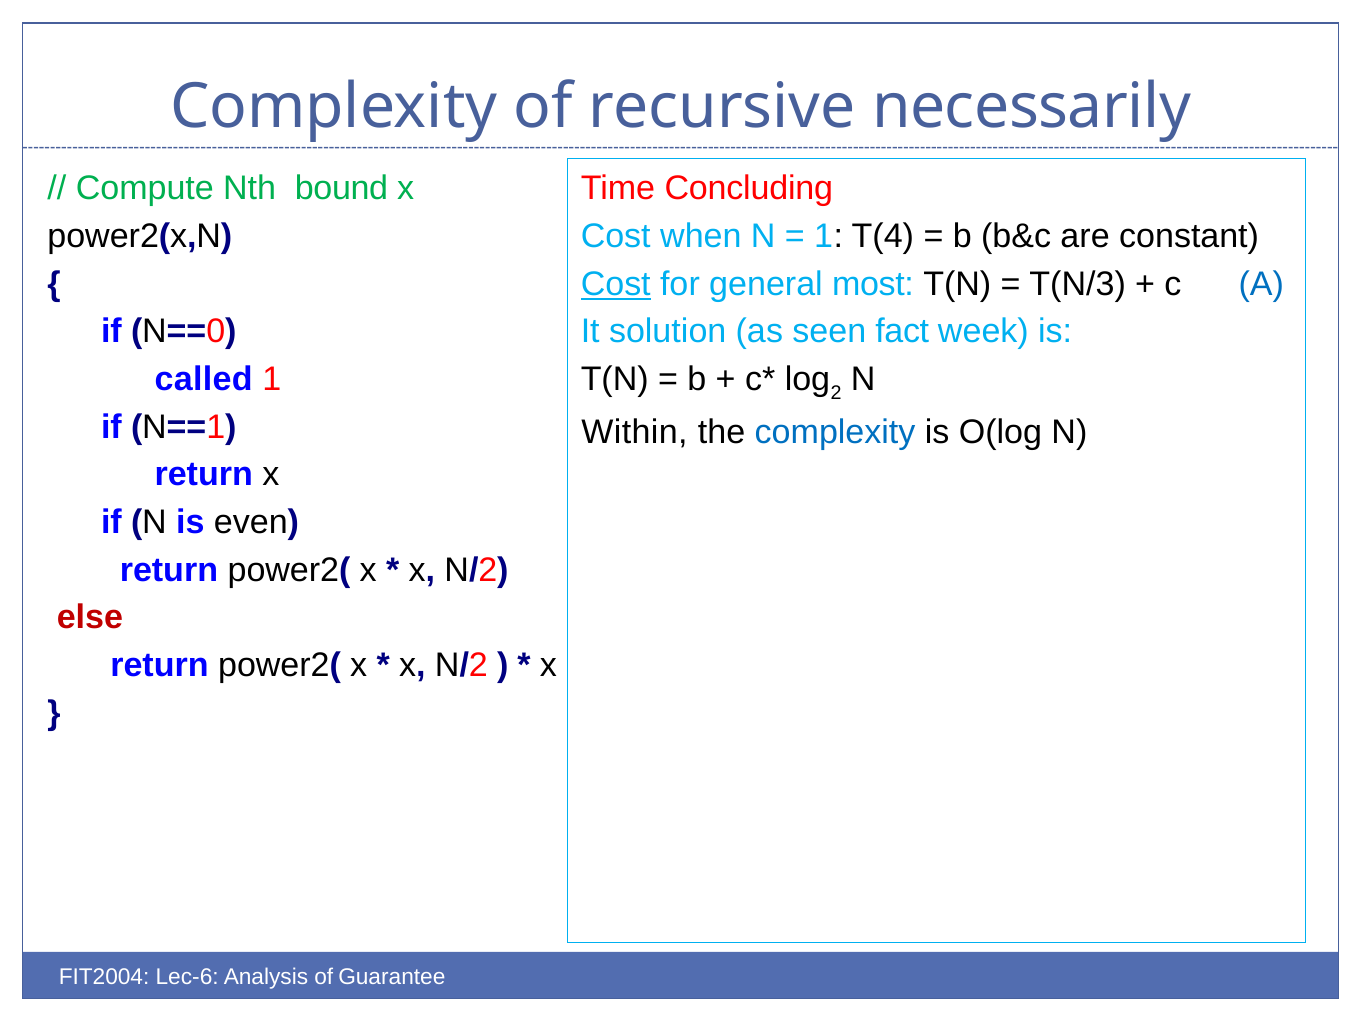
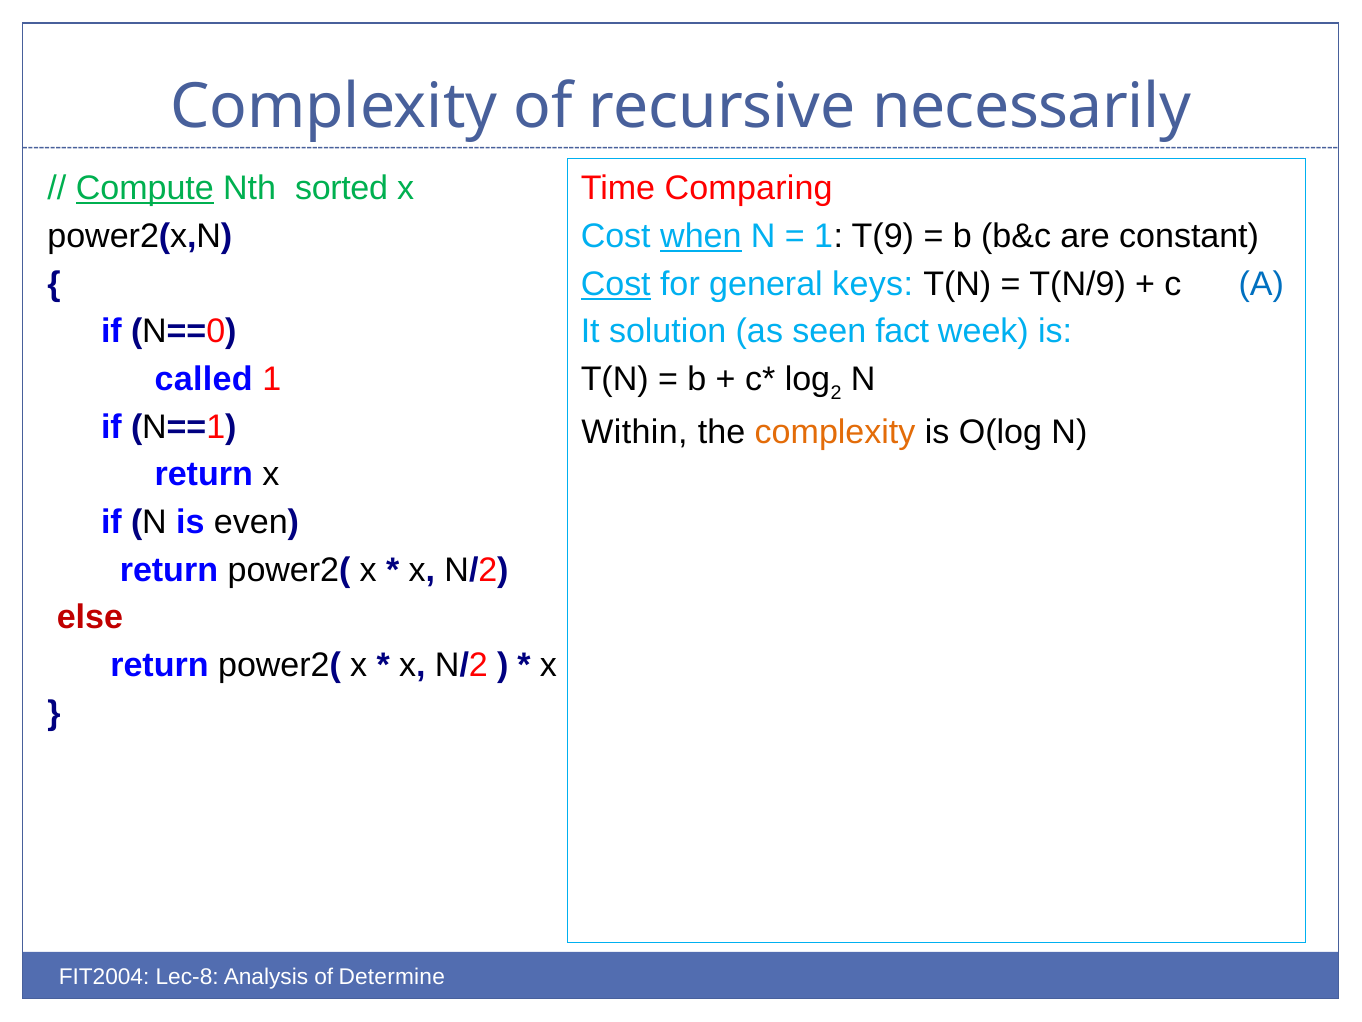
Compute underline: none -> present
bound: bound -> sorted
Concluding: Concluding -> Comparing
when underline: none -> present
T(4: T(4 -> T(9
most: most -> keys
T(N/3: T(N/3 -> T(N/9
complexity at (835, 432) colour: blue -> orange
Lec-6: Lec-6 -> Lec-8
Guarantee: Guarantee -> Determine
